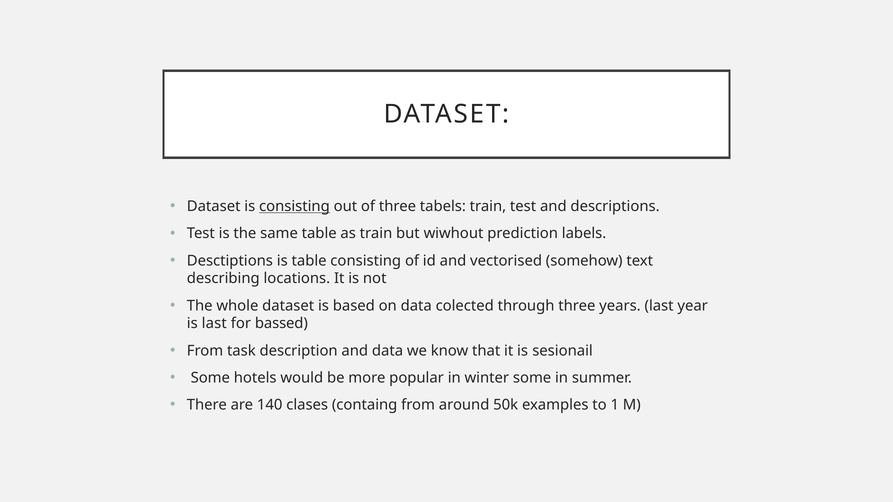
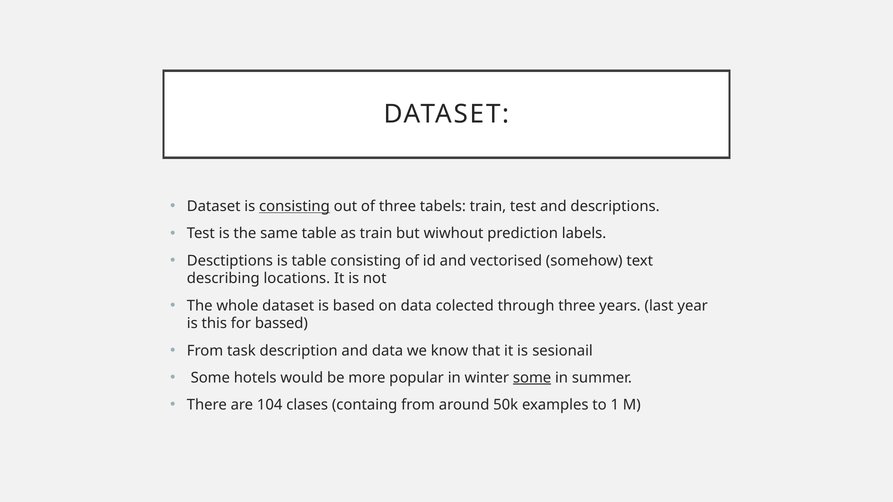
is last: last -> this
some at (532, 378) underline: none -> present
140: 140 -> 104
